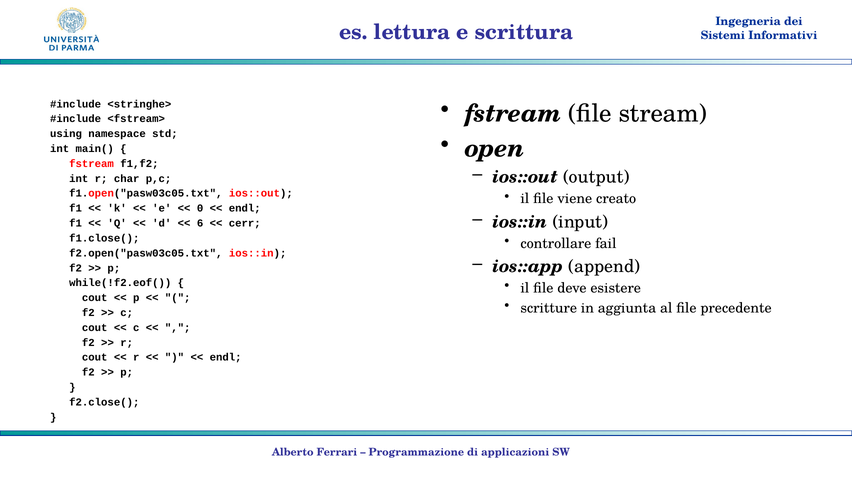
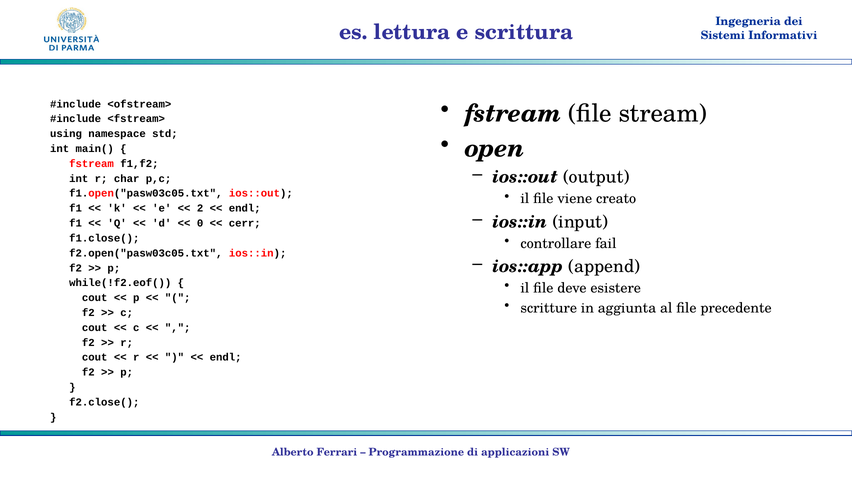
<stringhe>: <stringhe> -> <ofstream>
0: 0 -> 2
6: 6 -> 0
